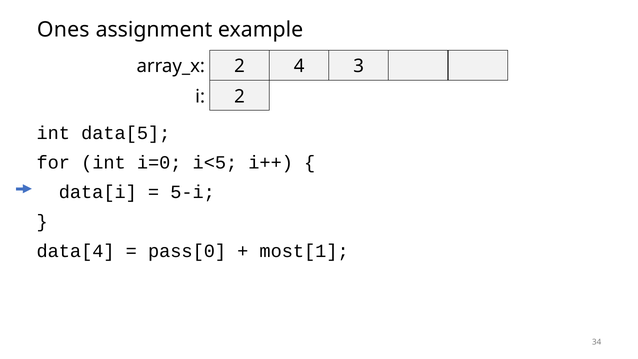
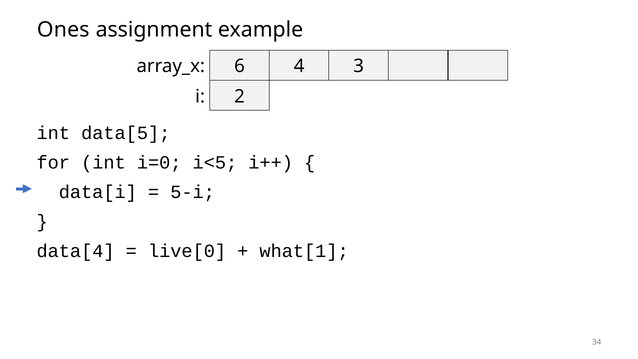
2 at (240, 66): 2 -> 6
pass[0: pass[0 -> live[0
most[1: most[1 -> what[1
